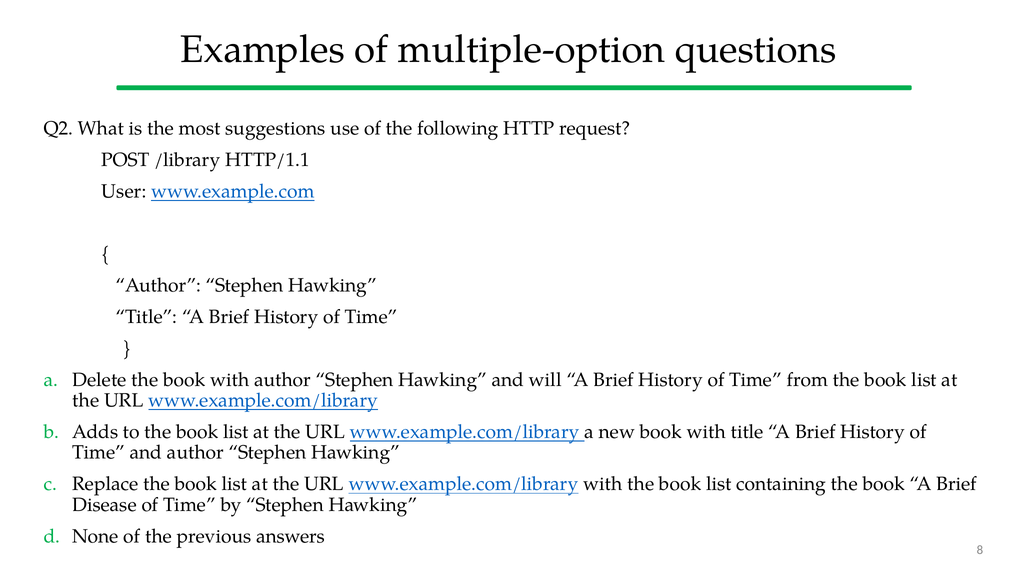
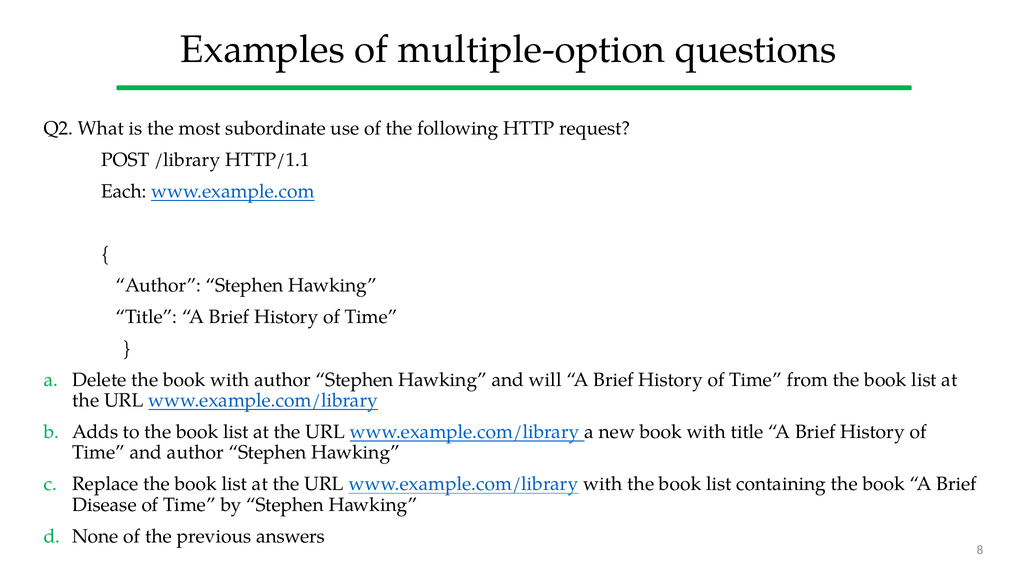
suggestions: suggestions -> subordinate
User: User -> Each
